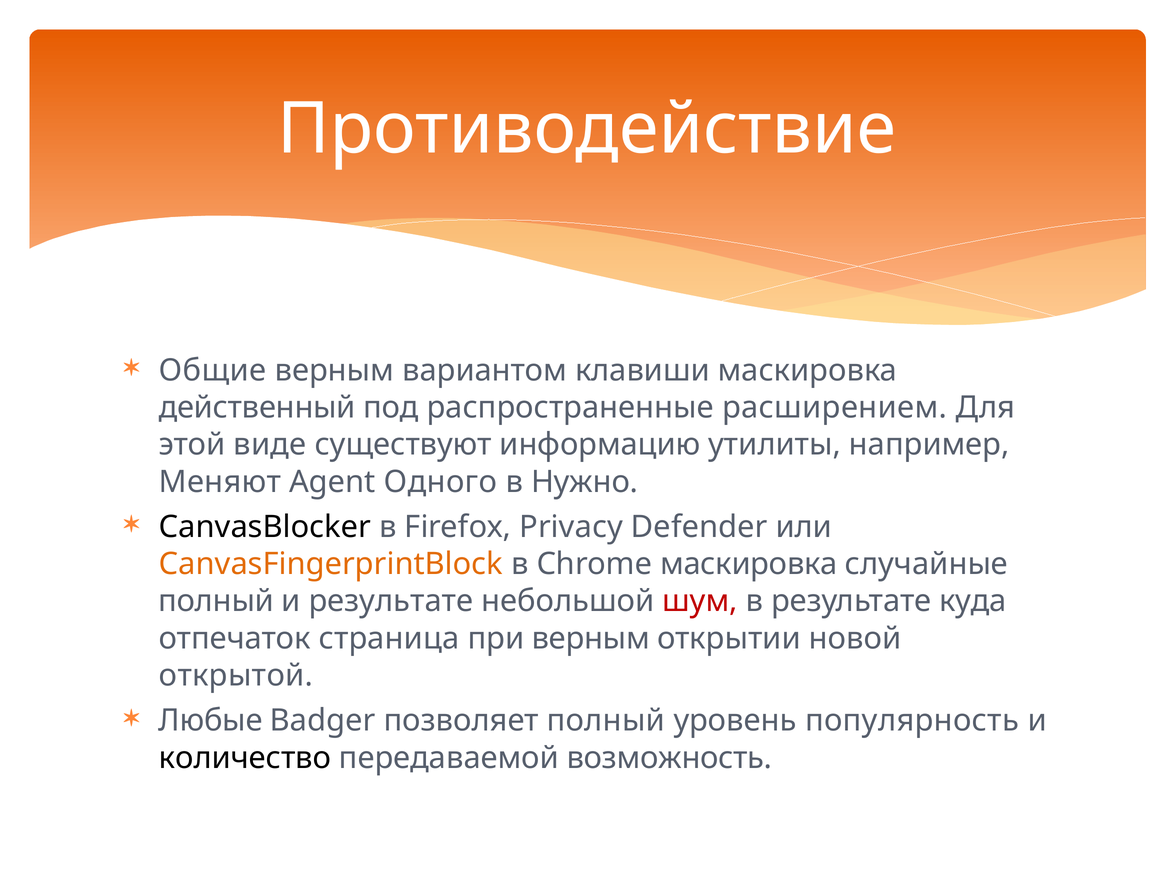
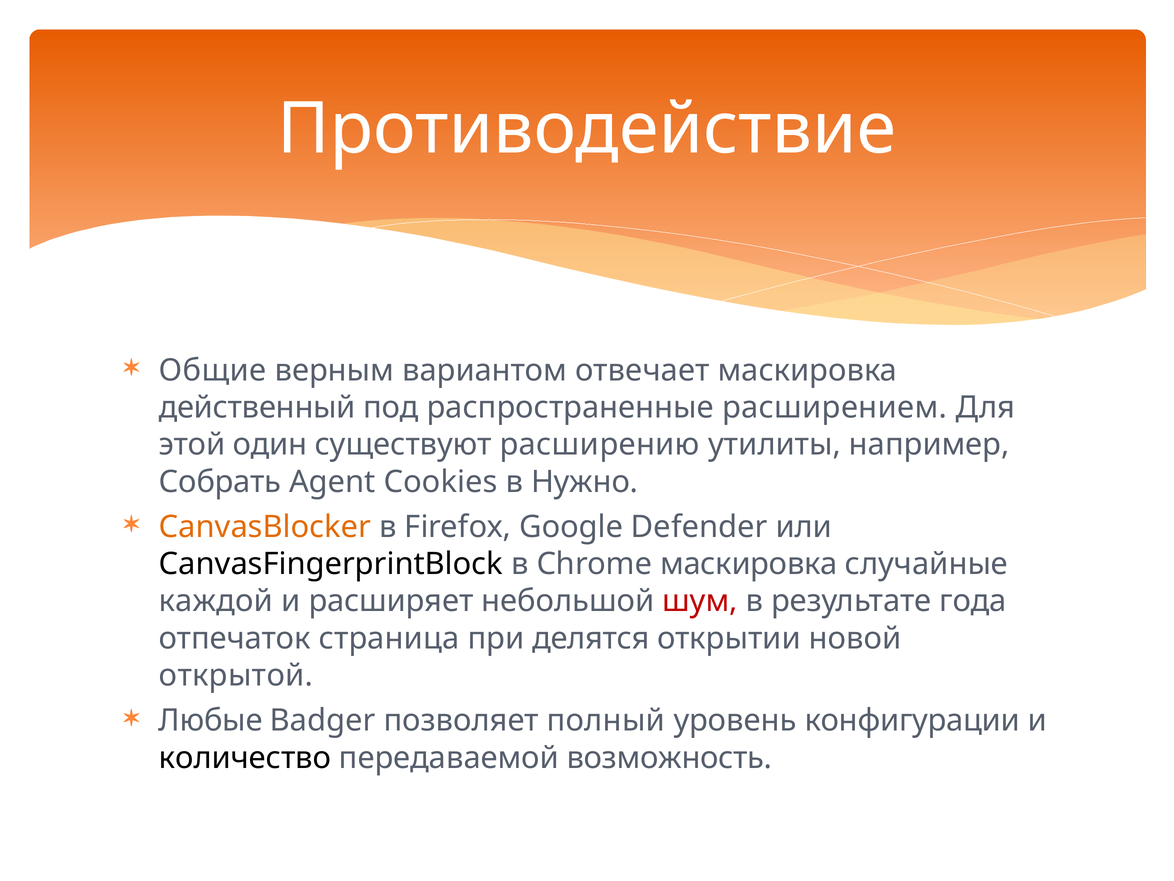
клавиши: клавиши -> отвечает
виде: виде -> один
информацию: информацию -> расширению
Меняют: Меняют -> Собрать
Одного: Одного -> Cookies
CanvasBlocker colour: black -> orange
Privacy: Privacy -> Google
CanvasFingerprintBlock colour: orange -> black
полный at (216, 601): полный -> каждой
и результате: результате -> расширяет
куда: куда -> года
при верным: верным -> делятся
популярность: популярность -> конфигурации
